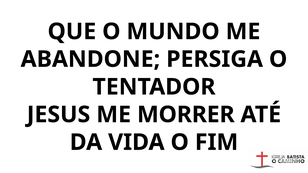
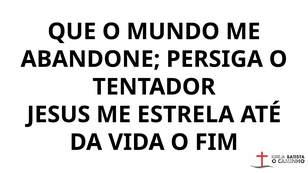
MORRER: MORRER -> ESTRELA
